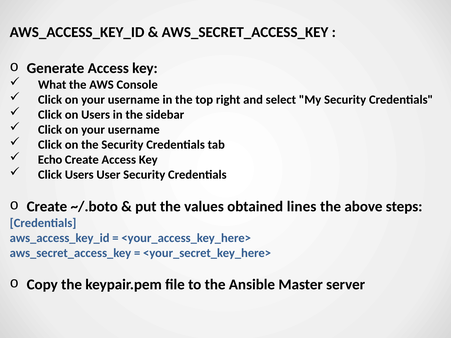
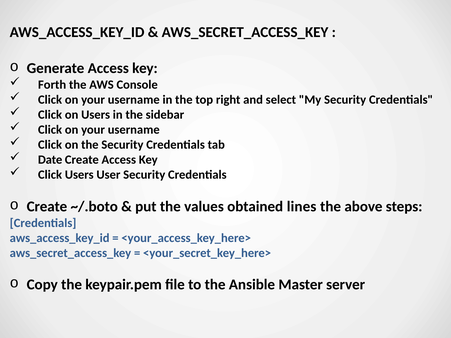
What: What -> Forth
Echo: Echo -> Date
